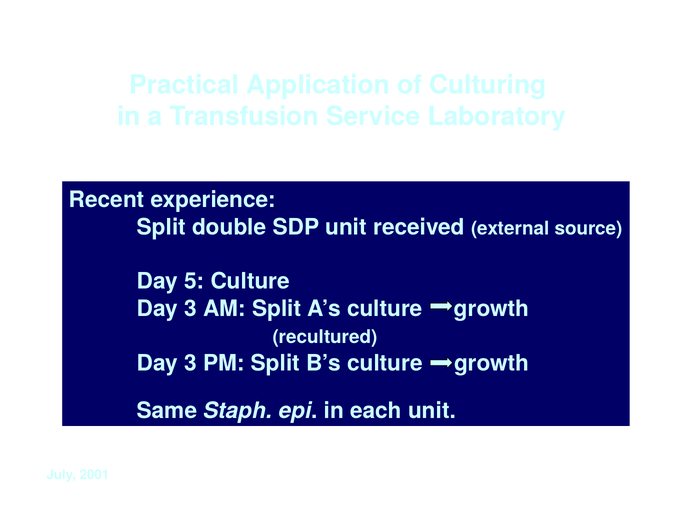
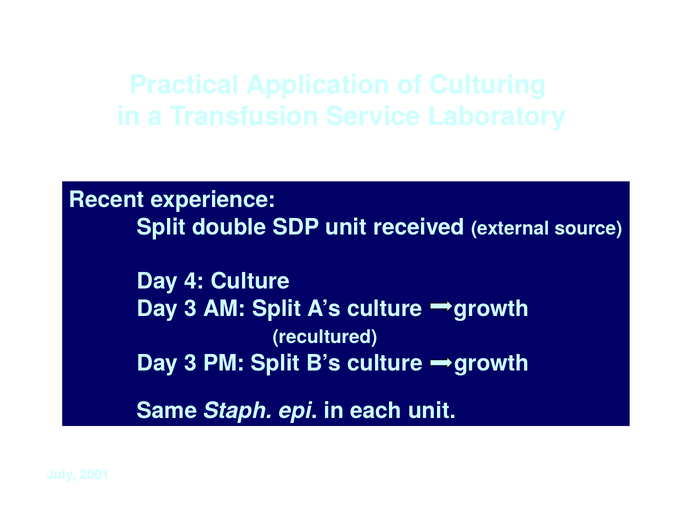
5: 5 -> 4
